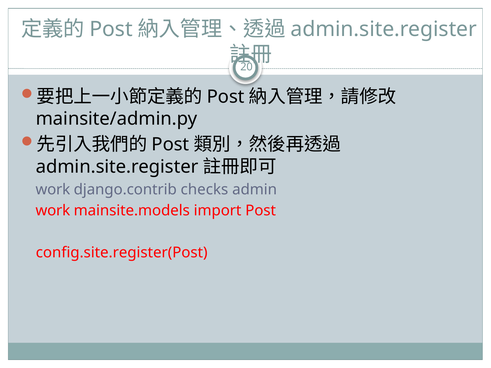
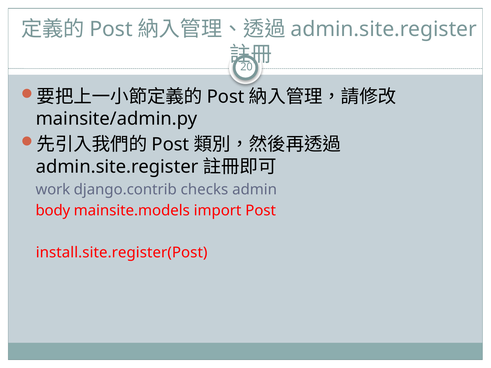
work at (53, 211): work -> body
config.site.register(Post: config.site.register(Post -> install.site.register(Post
